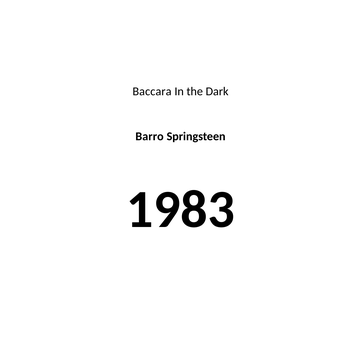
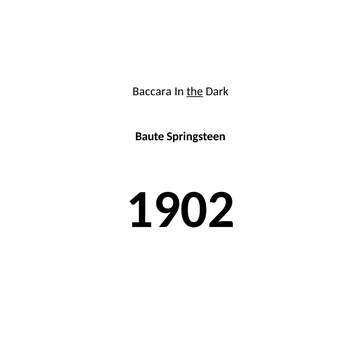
the underline: none -> present
Barro: Barro -> Baute
1983: 1983 -> 1902
